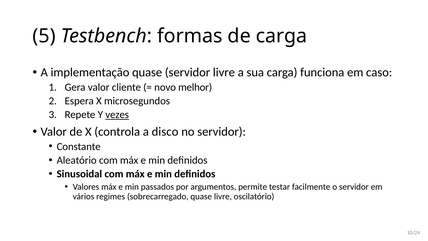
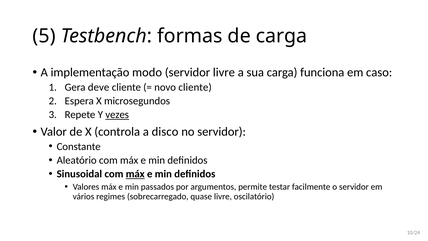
implementação quase: quase -> modo
Gera valor: valor -> deve
novo melhor: melhor -> cliente
máx at (135, 174) underline: none -> present
